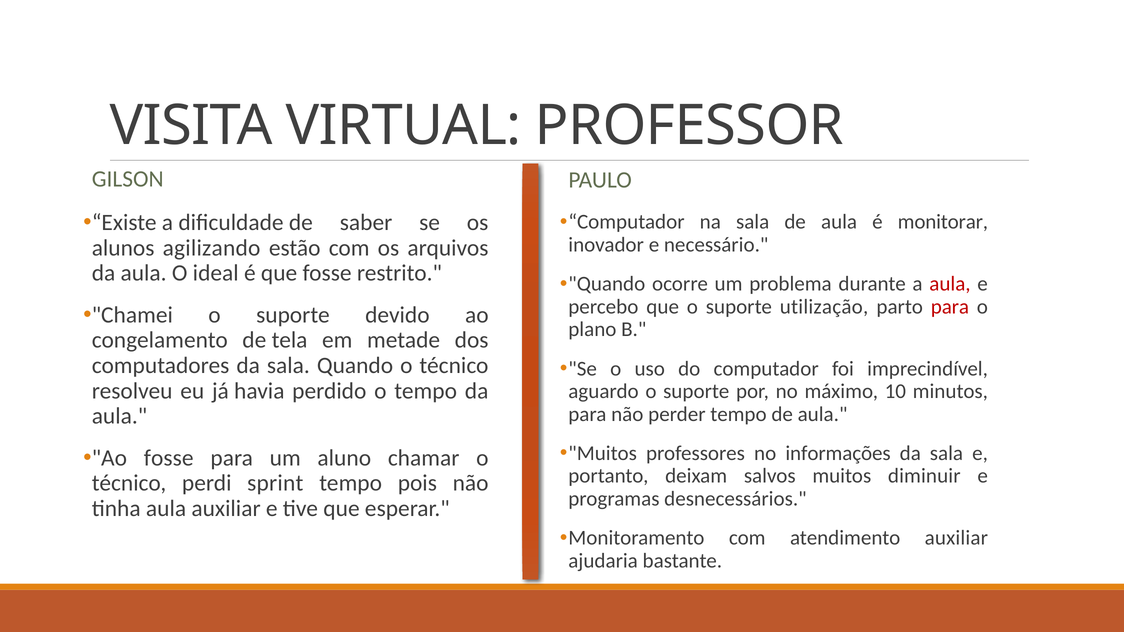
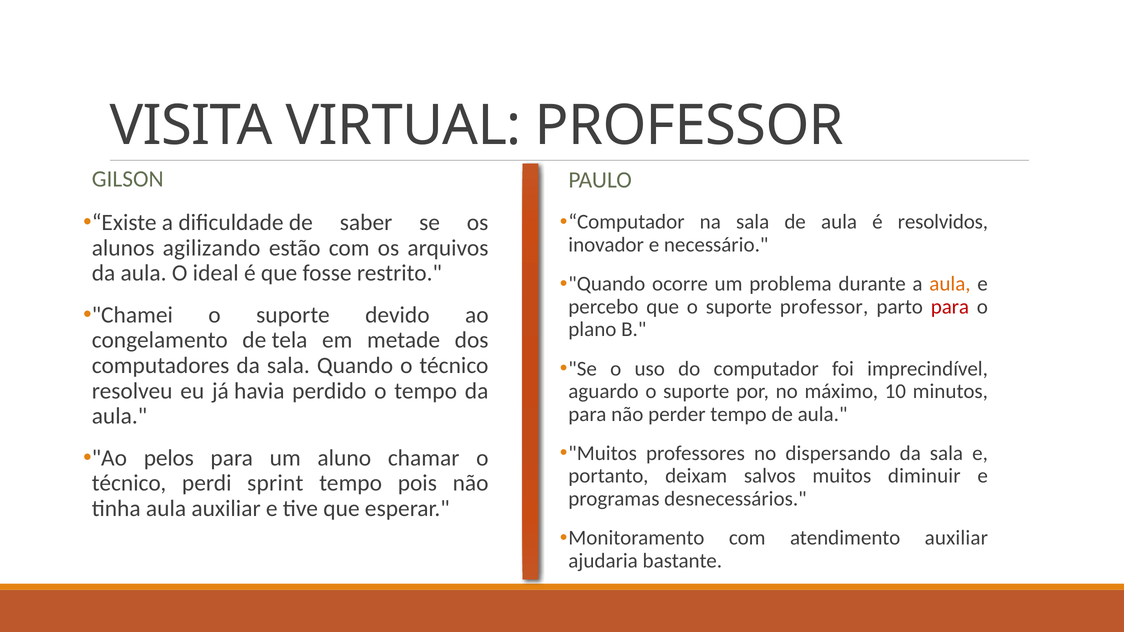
monitorar: monitorar -> resolvidos
aula at (950, 284) colour: red -> orange
utilização at (824, 307): utilização -> professor
informações: informações -> dispersando
fosse at (169, 458): fosse -> pelos
